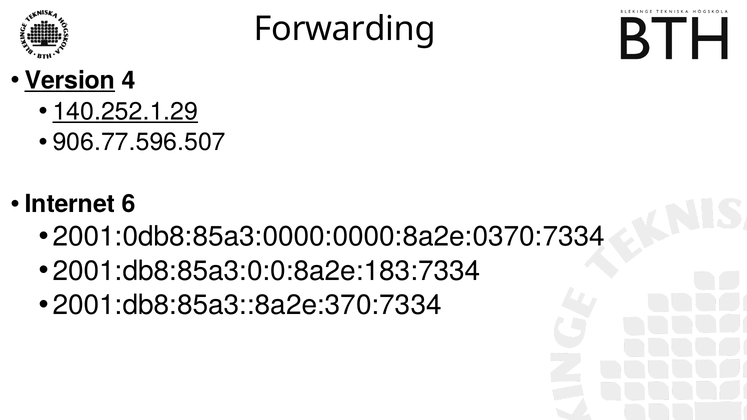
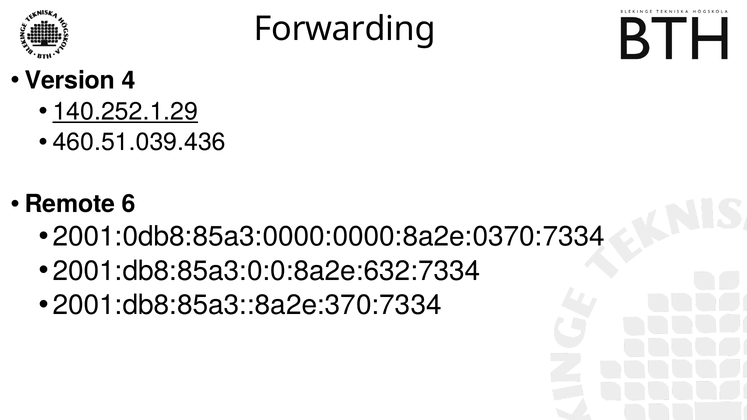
Version underline: present -> none
906.77.596.507: 906.77.596.507 -> 460.51.039.436
Internet: Internet -> Remote
2001:db8:85a3:0:0:8a2e:183:7334: 2001:db8:85a3:0:0:8a2e:183:7334 -> 2001:db8:85a3:0:0:8a2e:632:7334
